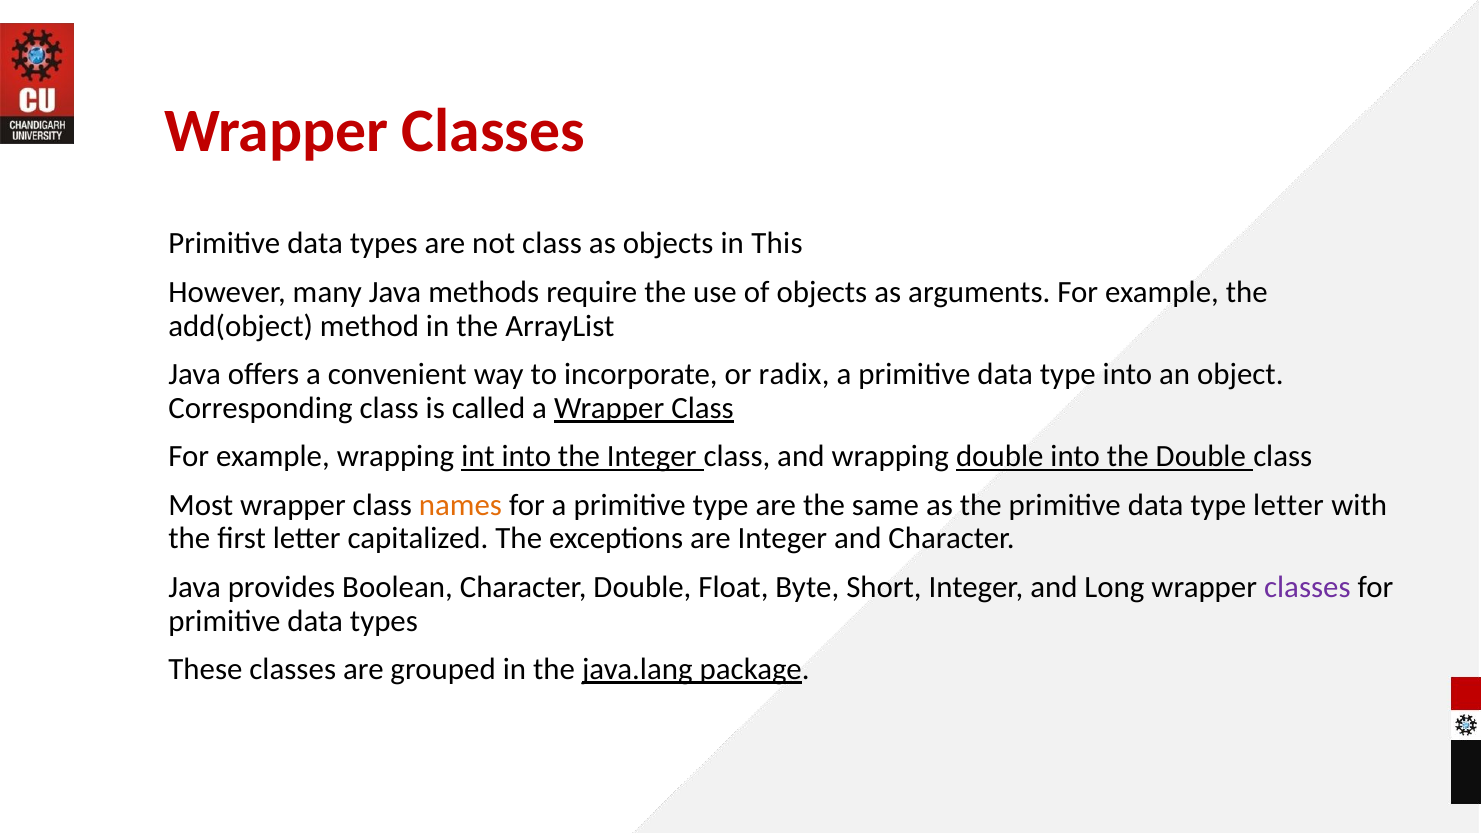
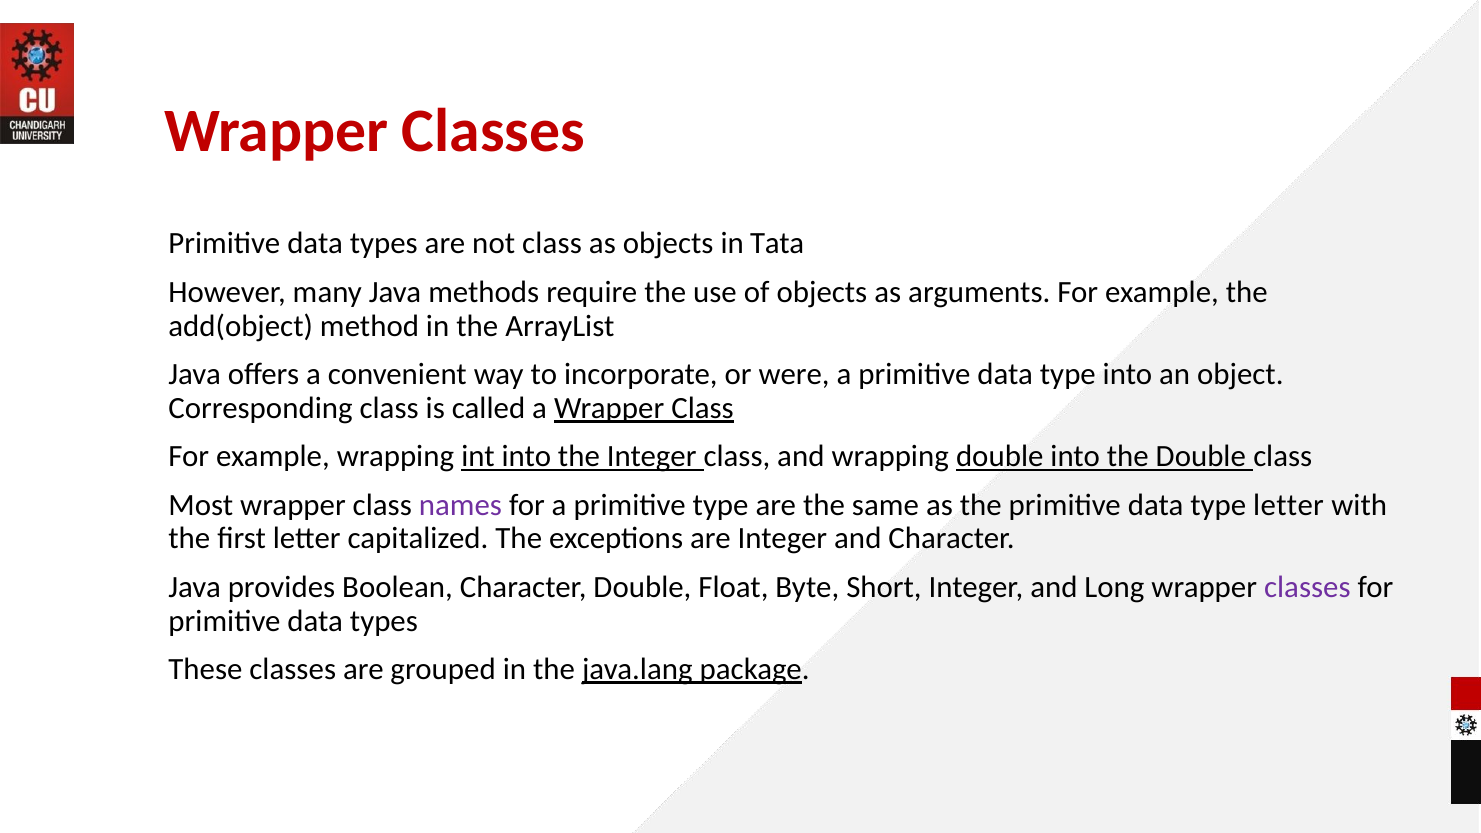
This: This -> Tata
radix: radix -> were
names colour: orange -> purple
